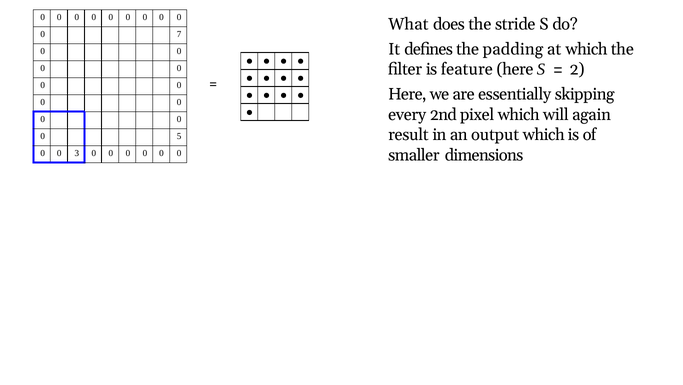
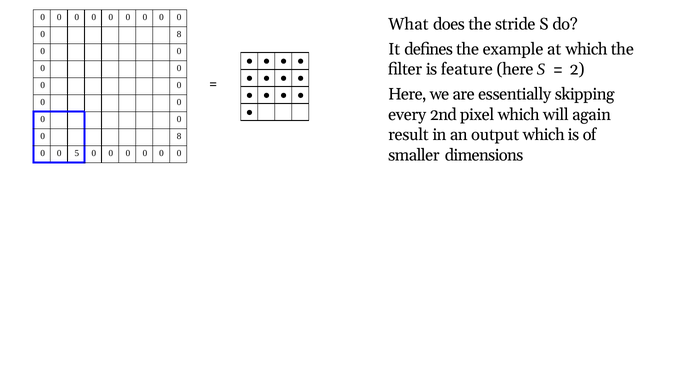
7 at (179, 34): 7 -> 8
padding: padding -> example
5 at (179, 136): 5 -> 8
3: 3 -> 5
